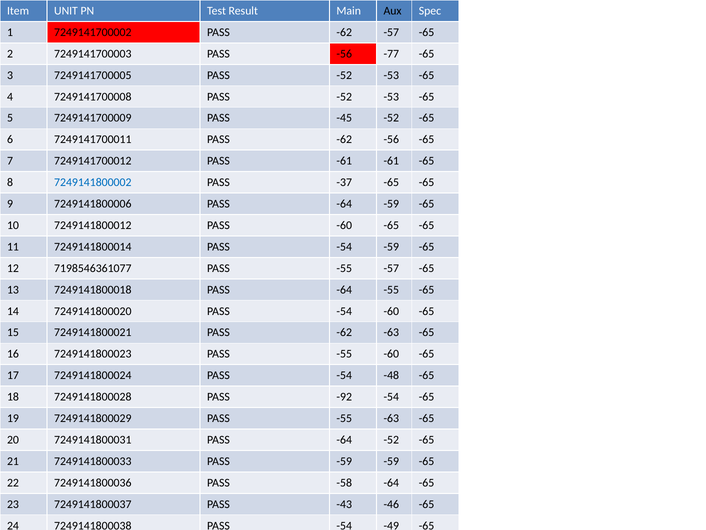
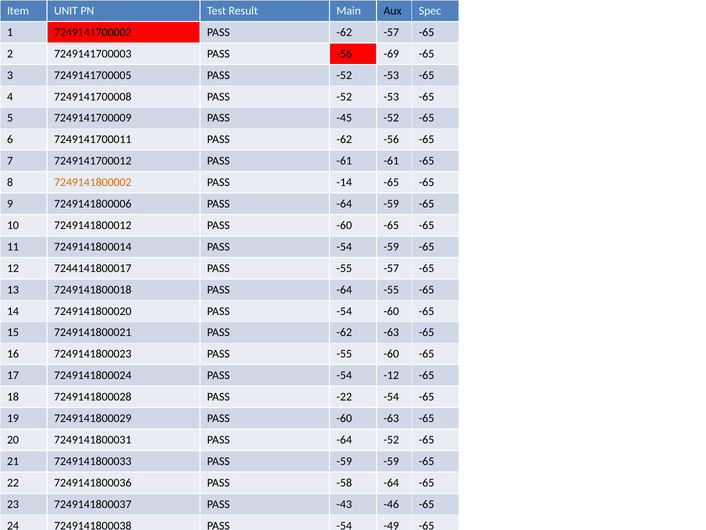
-77: -77 -> -69
7249141800002 colour: blue -> orange
-37: -37 -> -14
7198546361077: 7198546361077 -> 7244141800017
-48: -48 -> -12
-92: -92 -> -22
7249141800029 PASS -55: -55 -> -60
